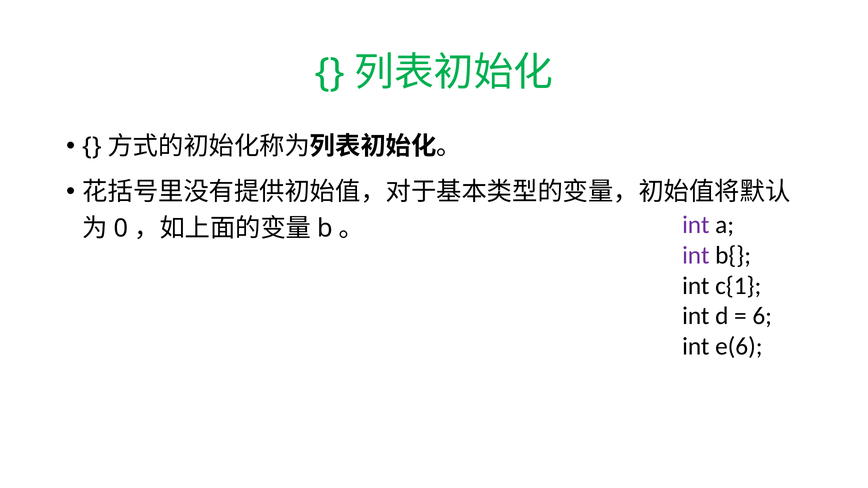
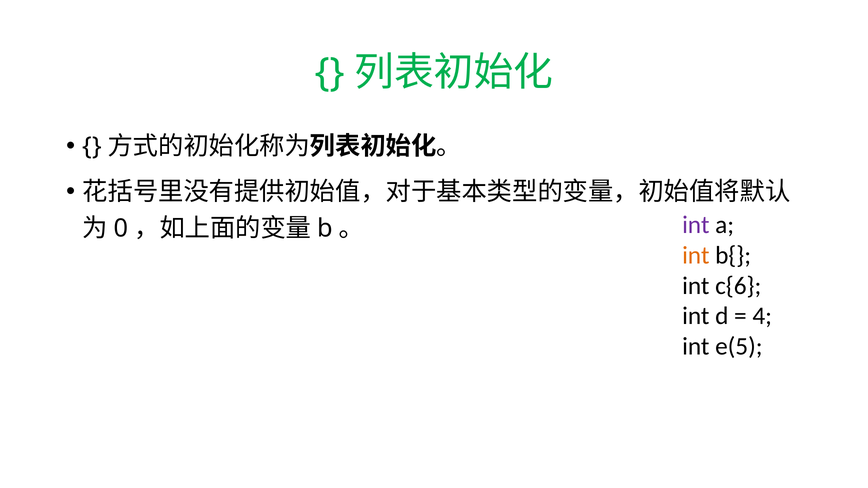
int at (696, 255) colour: purple -> orange
c{1: c{1 -> c{6
6: 6 -> 4
e(6: e(6 -> e(5
